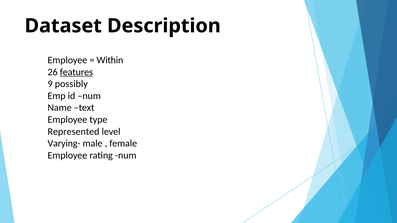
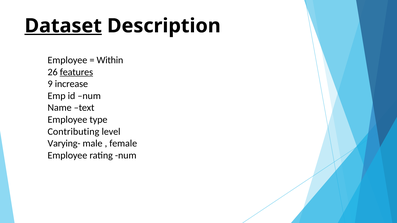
Dataset underline: none -> present
possibly: possibly -> increase
Represented: Represented -> Contributing
